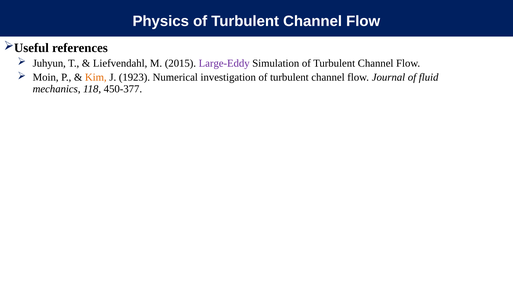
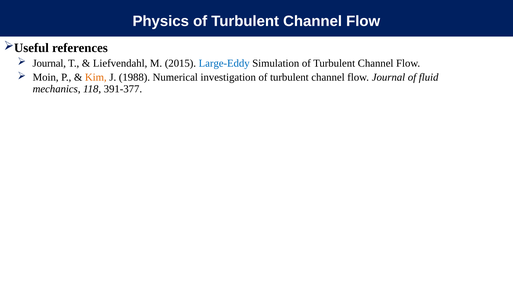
Juhyun at (49, 63): Juhyun -> Journal
Large-Eddy colour: purple -> blue
1923: 1923 -> 1988
450-377: 450-377 -> 391-377
